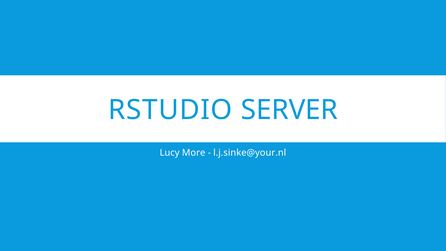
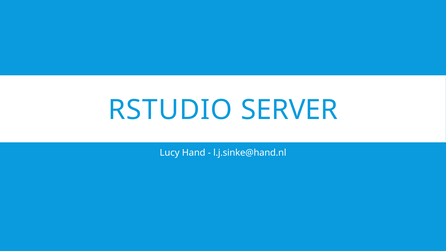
More: More -> Hand
l.j.sinke@your.nl: l.j.sinke@your.nl -> l.j.sinke@hand.nl
